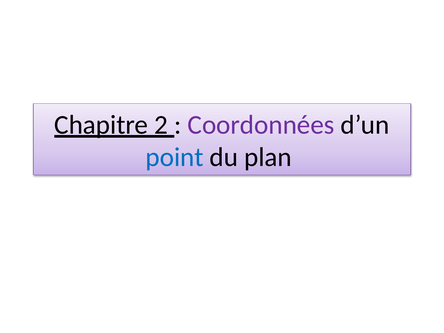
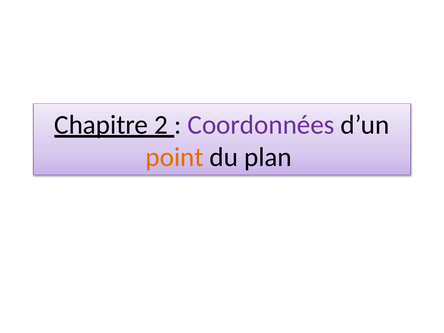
point colour: blue -> orange
